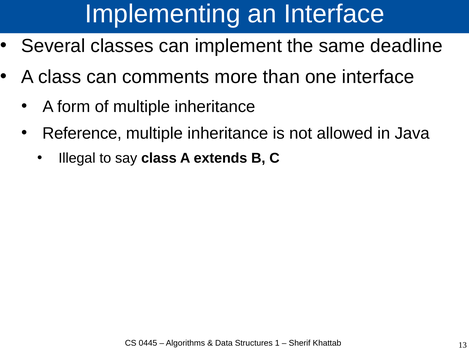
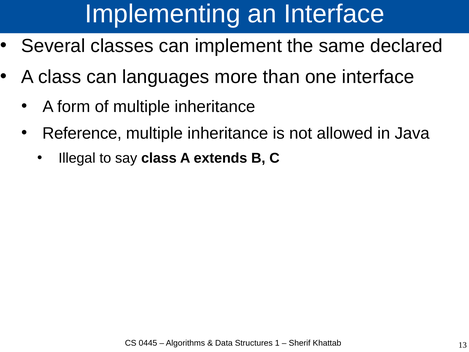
deadline: deadline -> declared
comments: comments -> languages
